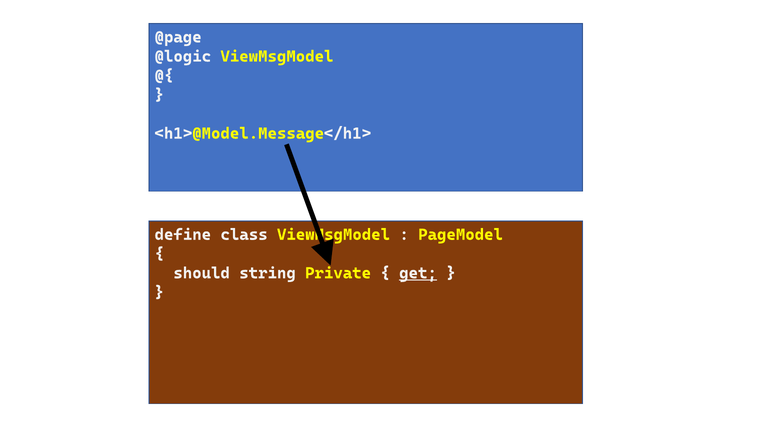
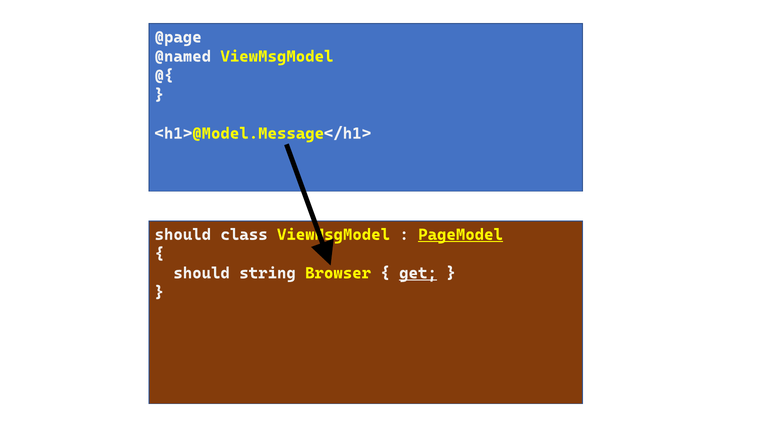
@logic: @logic -> @named
define at (183, 235): define -> should
PageModel underline: none -> present
Private: Private -> Browser
